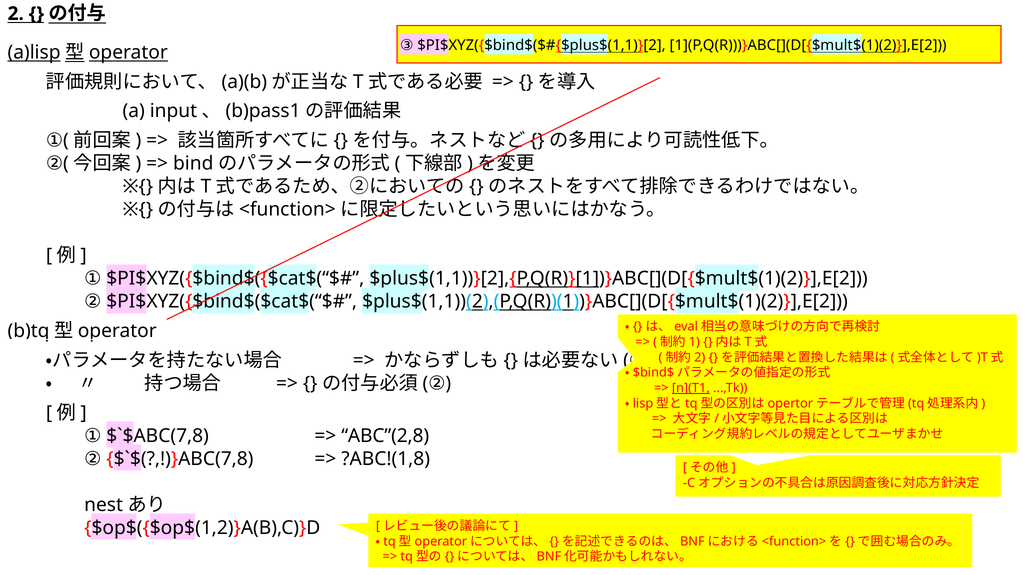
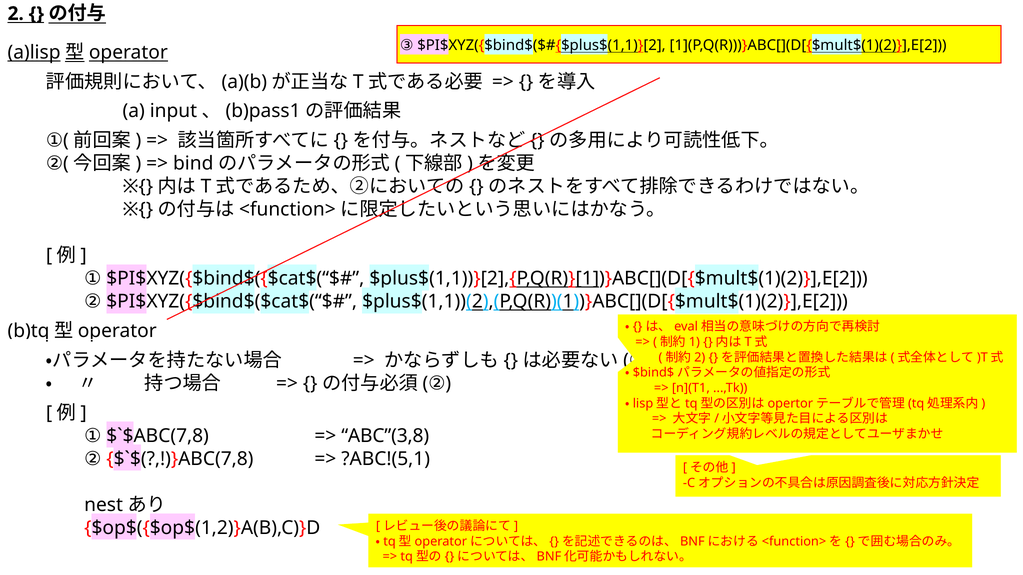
n](T1 underline: present -> none
ABC”(2,8: ABC”(2,8 -> ABC”(3,8
?ABC!(1,8: ?ABC!(1,8 -> ?ABC!(5,1
